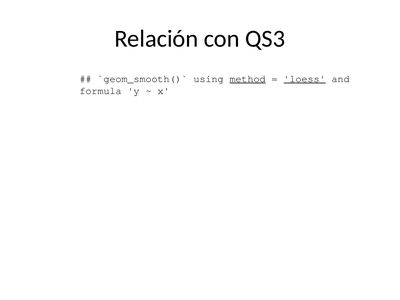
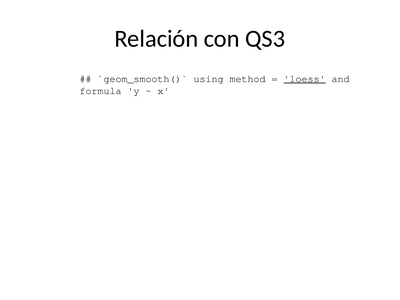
method underline: present -> none
